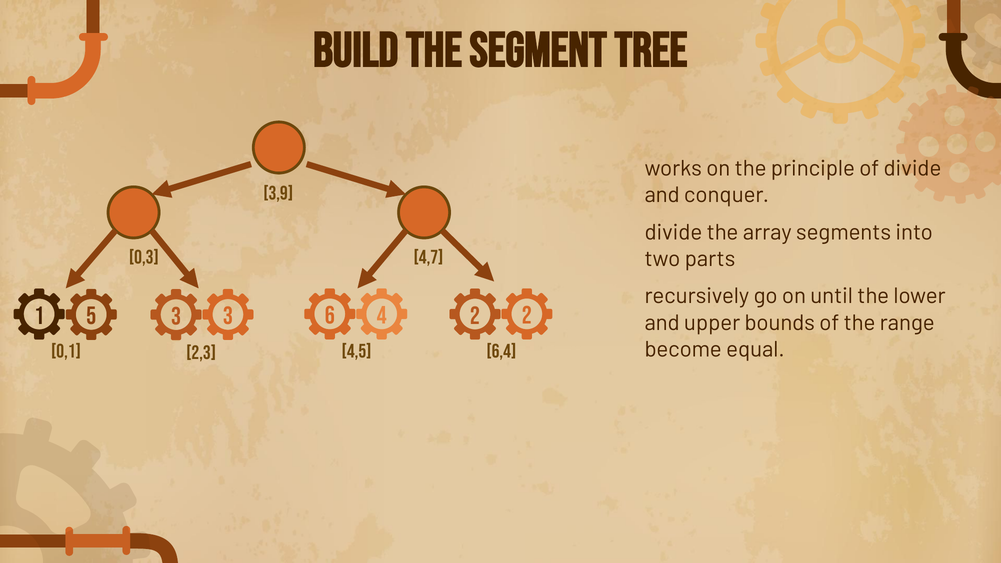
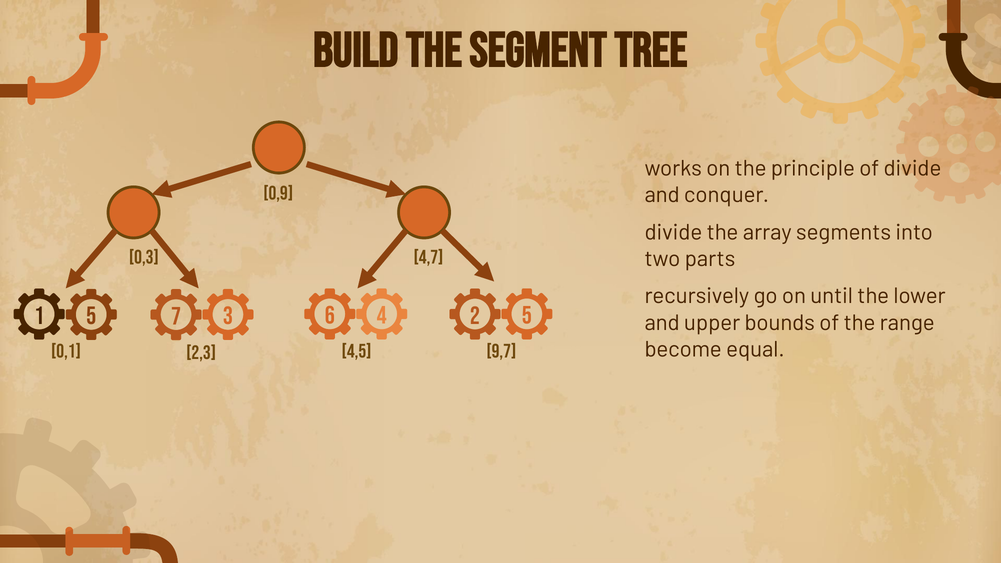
3,9: 3,9 -> 0,9
2 2: 2 -> 5
5 3: 3 -> 7
6,4: 6,4 -> 9,7
